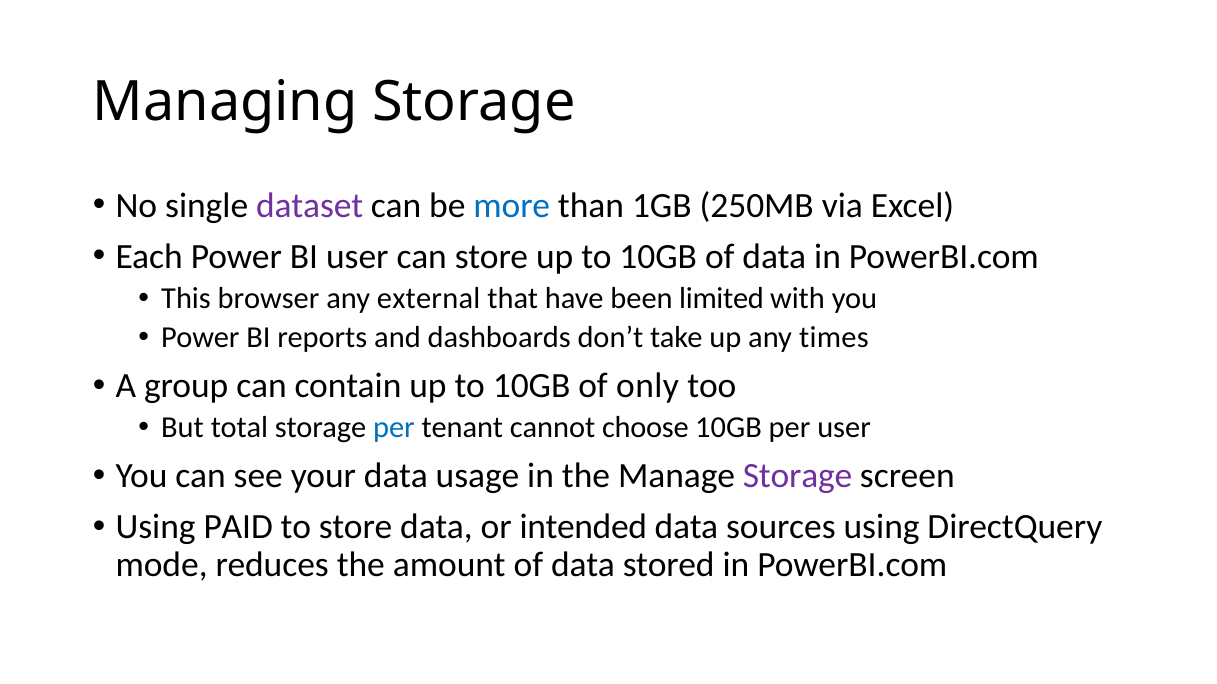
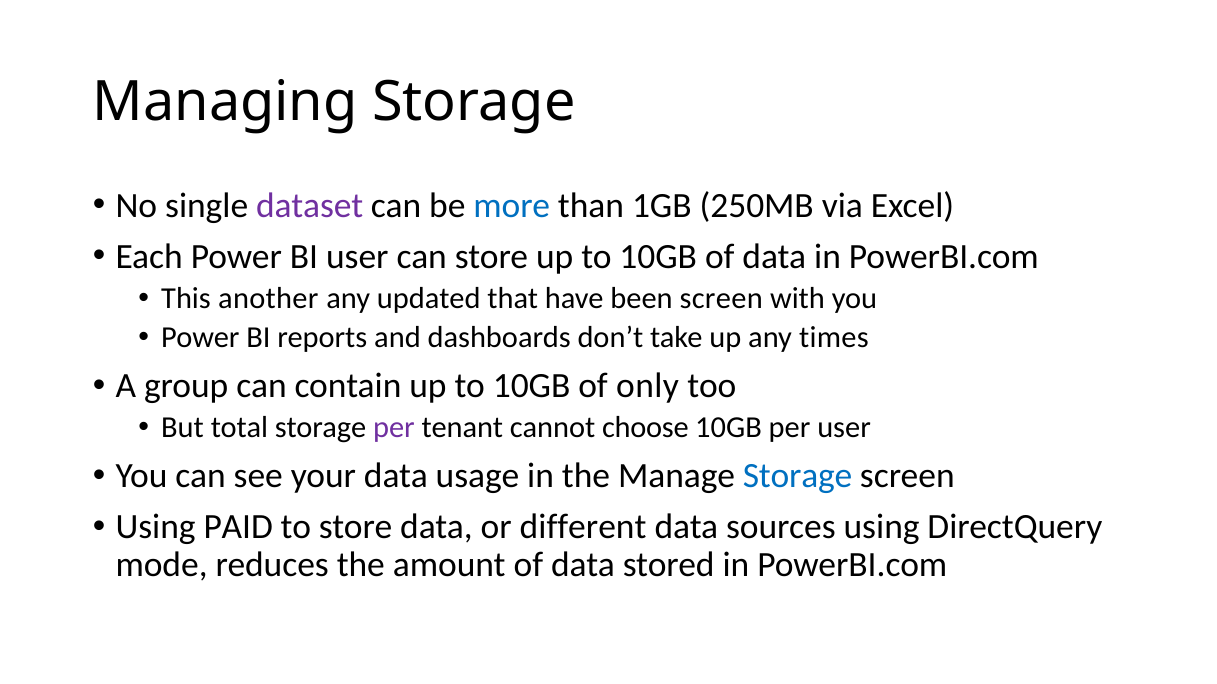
browser: browser -> another
external: external -> updated
been limited: limited -> screen
per at (394, 428) colour: blue -> purple
Storage at (798, 476) colour: purple -> blue
intended: intended -> different
